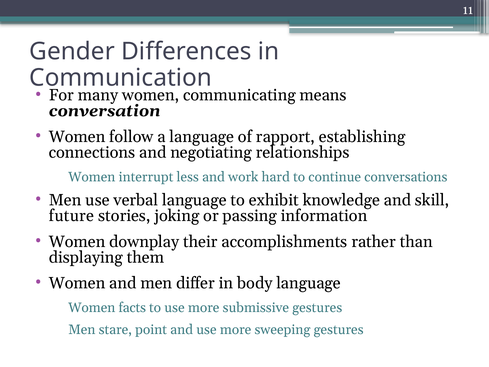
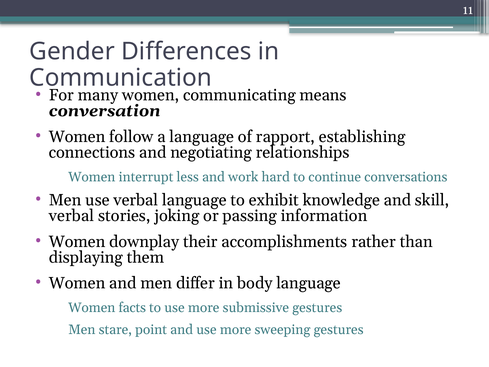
future at (71, 216): future -> verbal
